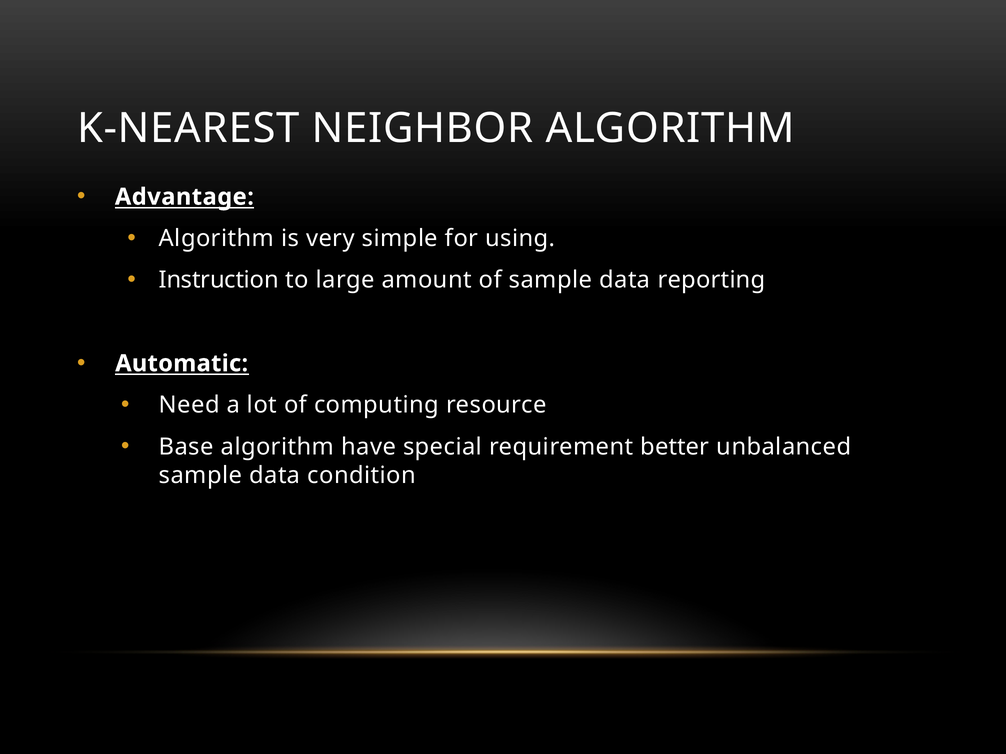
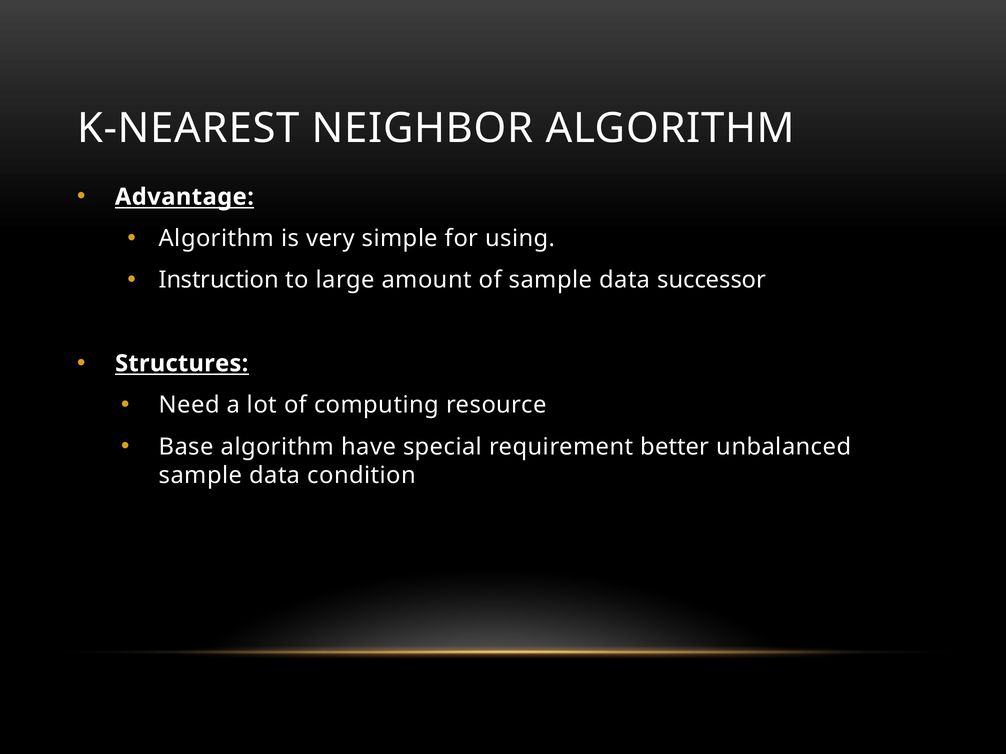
reporting: reporting -> successor
Automatic: Automatic -> Structures
